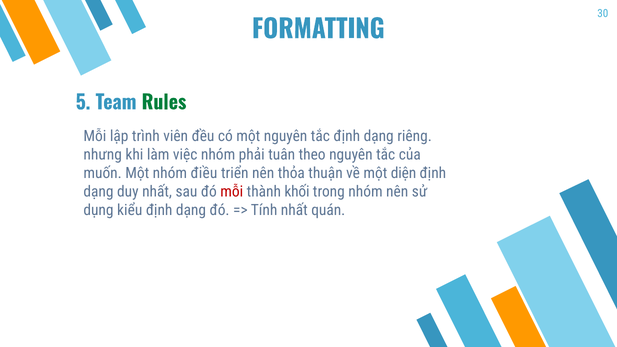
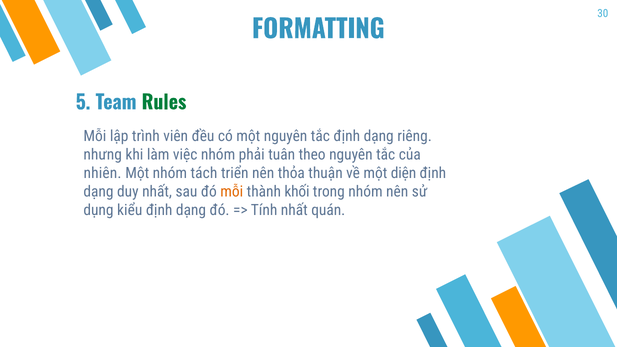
muốn: muốn -> nhiên
điều: điều -> tách
mỗi at (232, 191) colour: red -> orange
